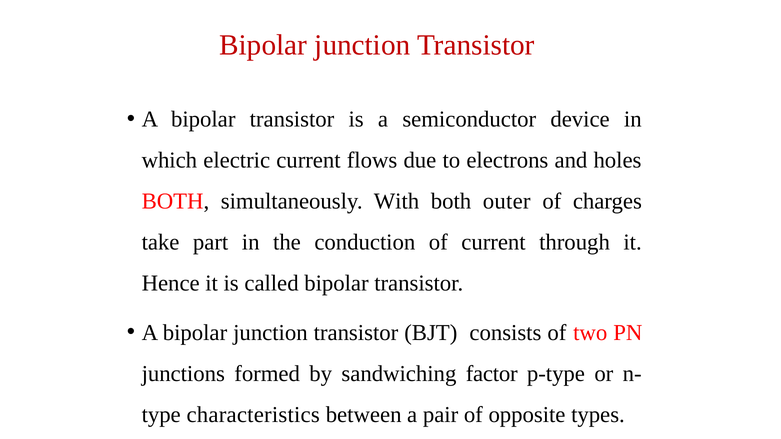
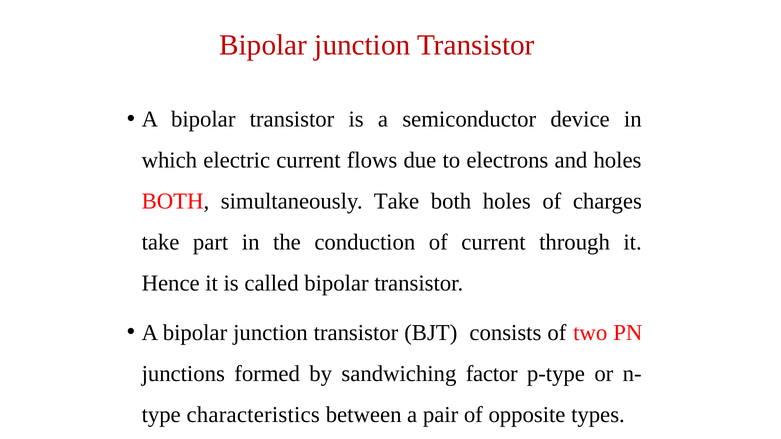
simultaneously With: With -> Take
both outer: outer -> holes
